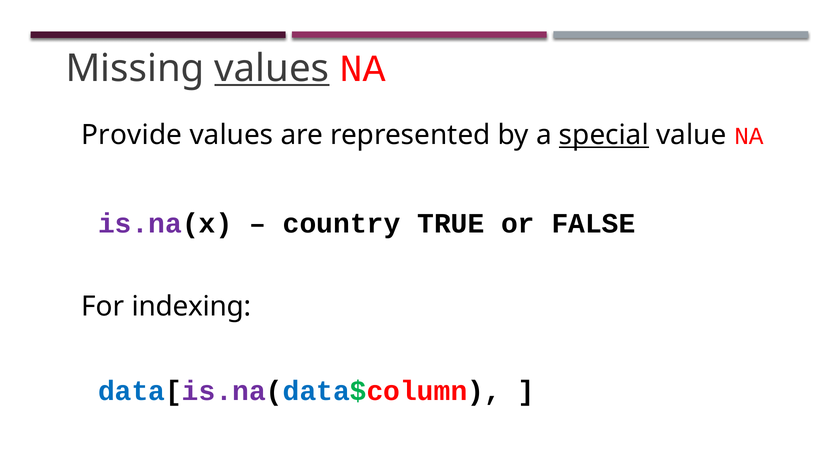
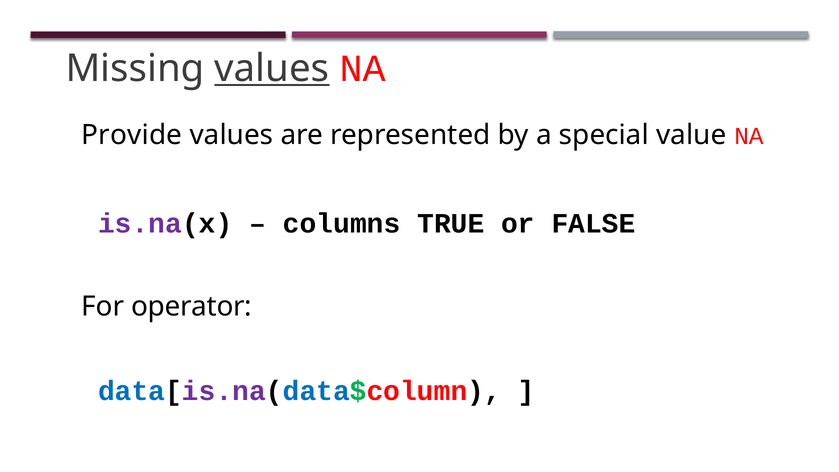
special underline: present -> none
country: country -> columns
indexing: indexing -> operator
